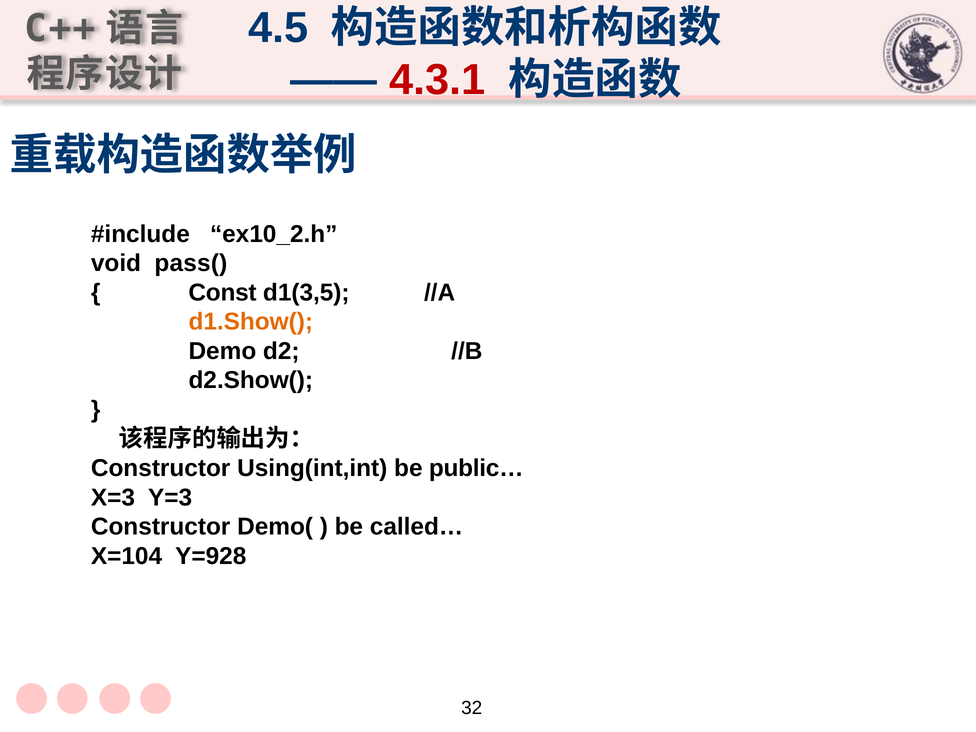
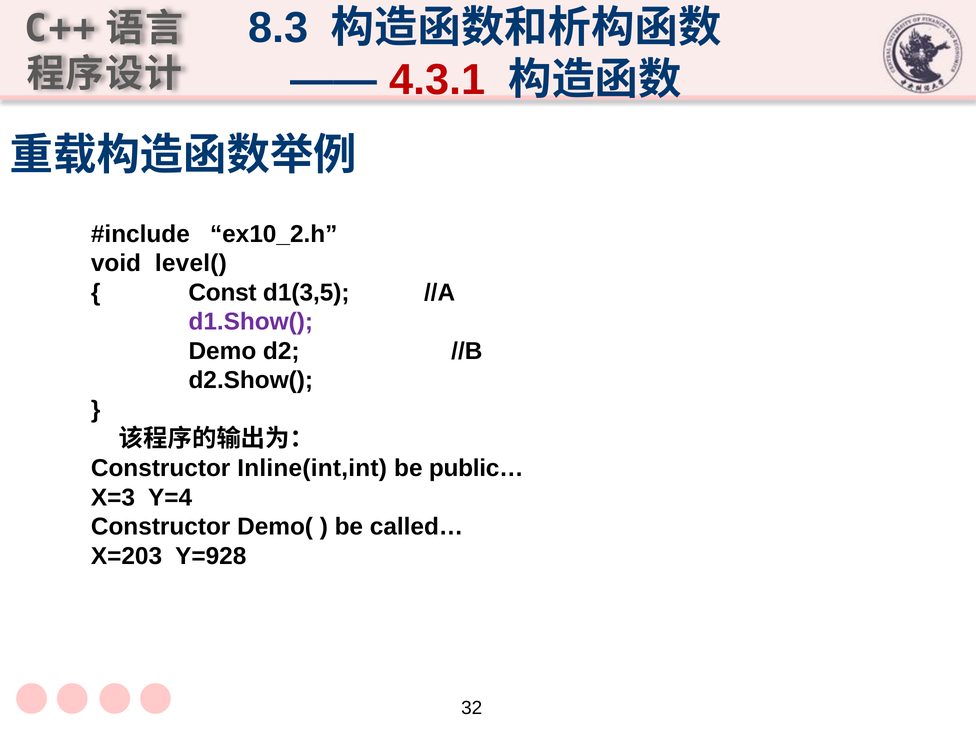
4.5: 4.5 -> 8.3
pass(: pass( -> level(
d1.Show( colour: orange -> purple
Using(int,int: Using(int,int -> Inline(int,int
Y=3: Y=3 -> Y=4
X=104: X=104 -> X=203
